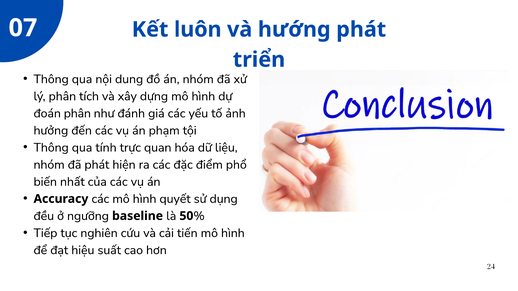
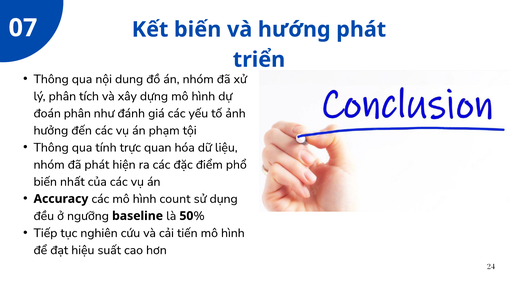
Kết luôn: luôn -> biến
quyết: quyết -> count
